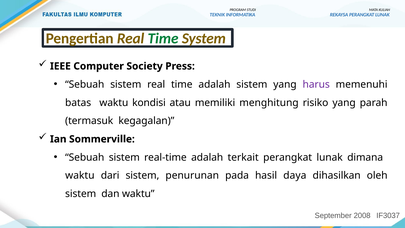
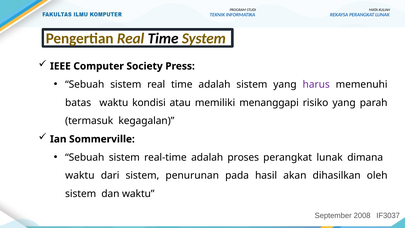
Time at (163, 38) colour: green -> black
menghitung: menghitung -> menanggapi
terkait: terkait -> proses
daya: daya -> akan
